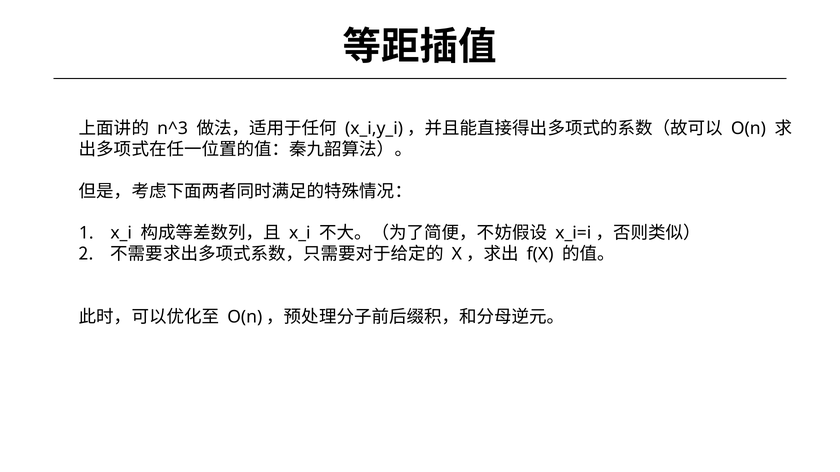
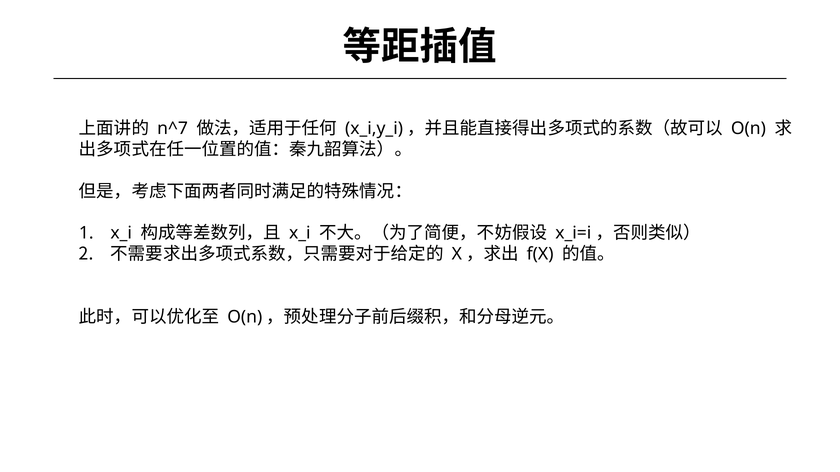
n^3: n^3 -> n^7
